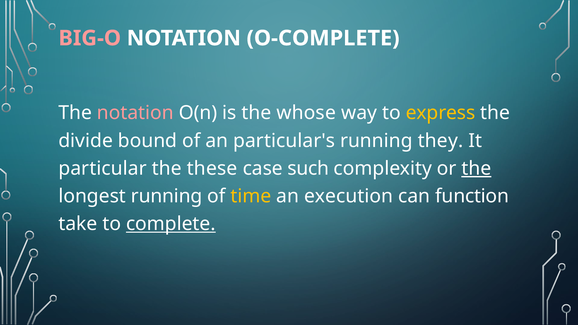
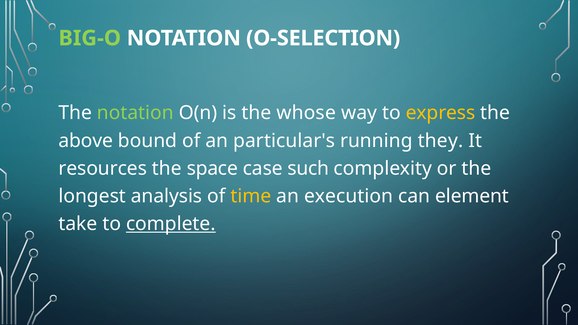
BIG-O colour: pink -> light green
O-COMPLETE: O-COMPLETE -> O-SELECTION
notation at (135, 113) colour: pink -> light green
divide: divide -> above
particular: particular -> resources
these: these -> space
the at (476, 168) underline: present -> none
longest running: running -> analysis
function: function -> element
